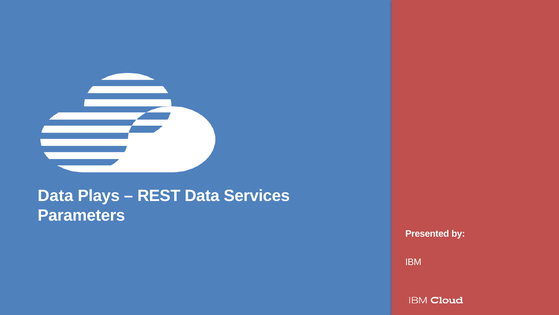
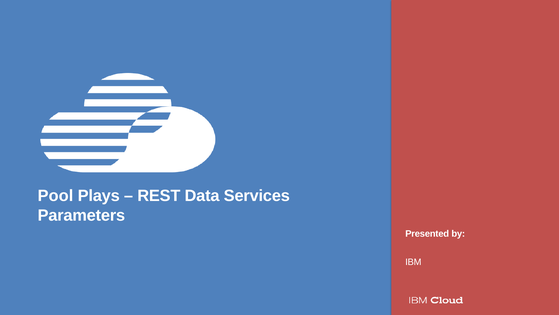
Data at (55, 195): Data -> Pool
